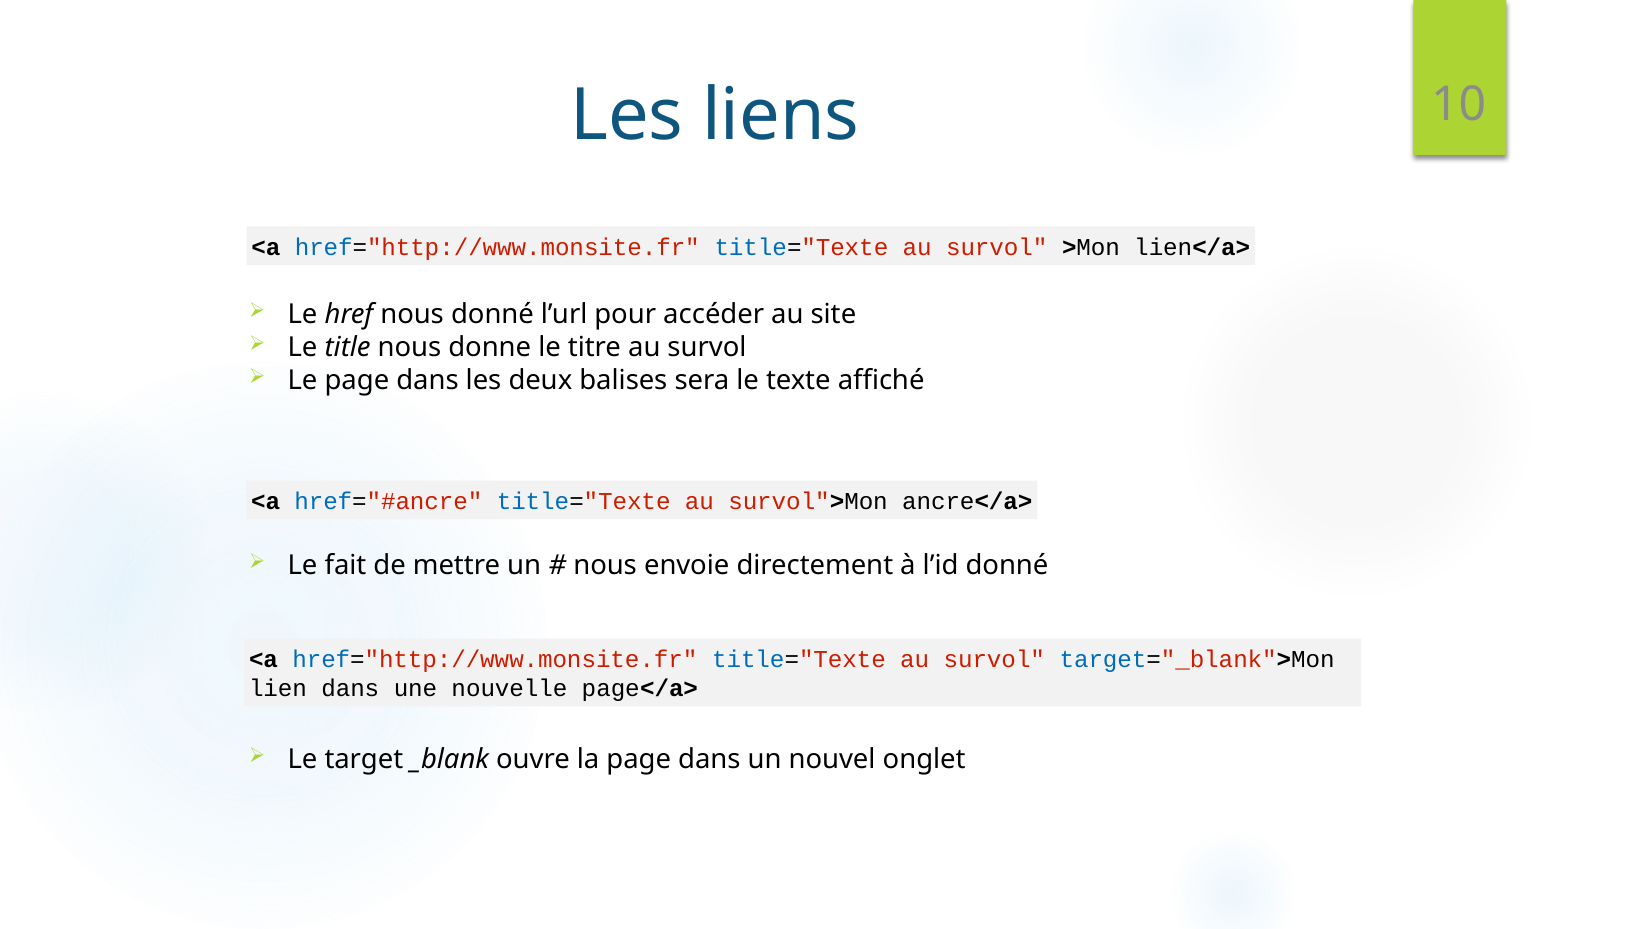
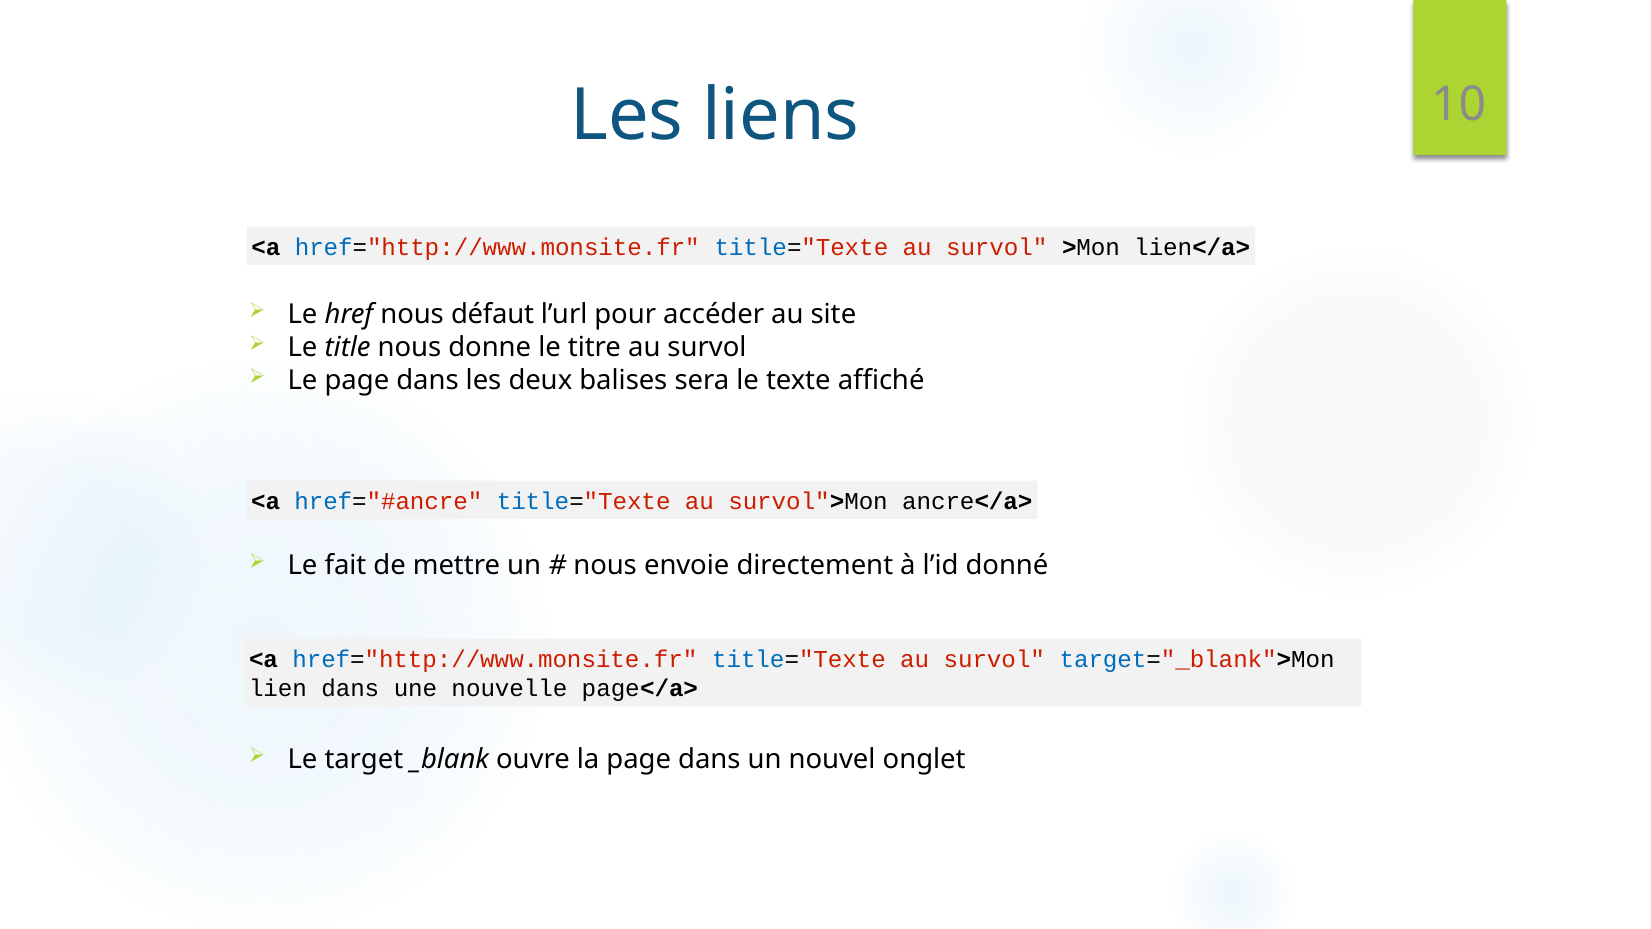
nous donné: donné -> défaut
